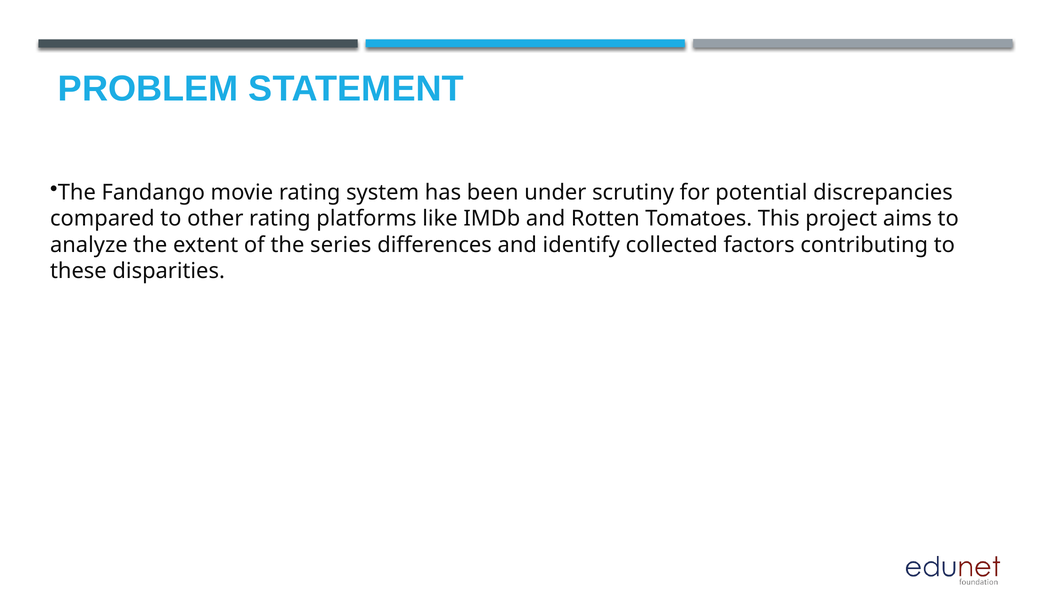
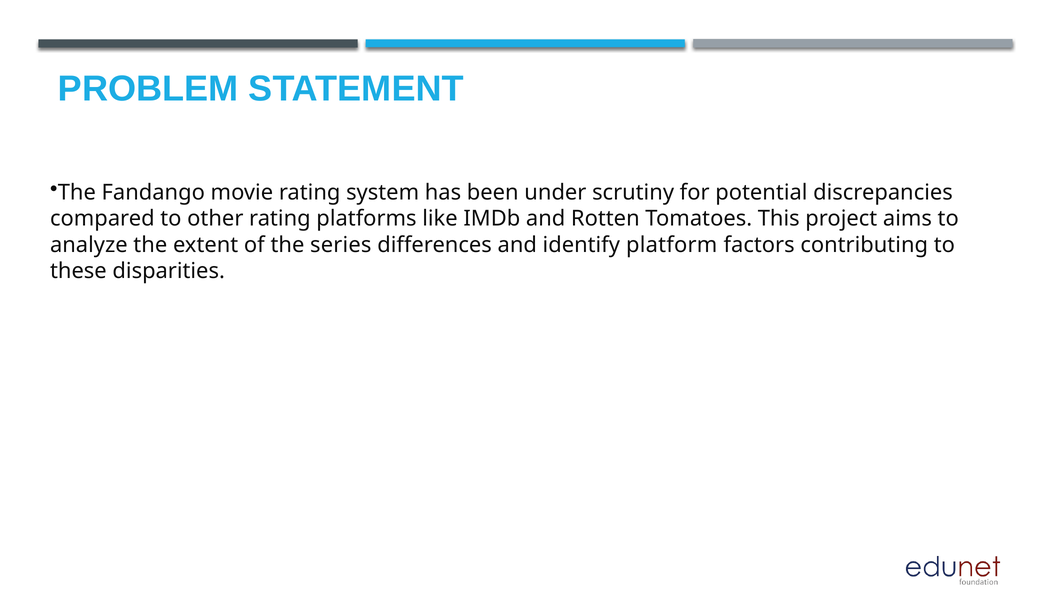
collected: collected -> platform
